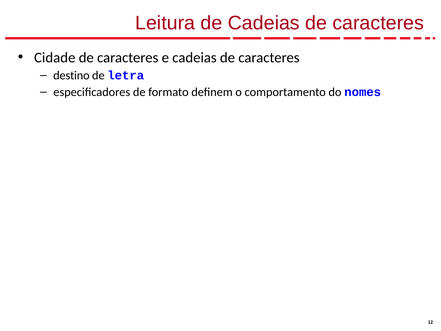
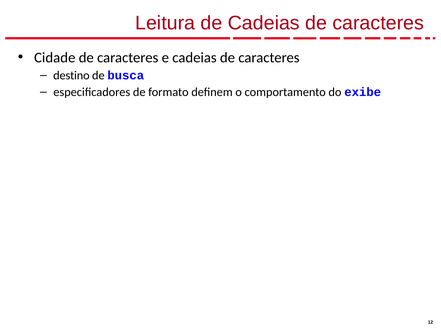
letra: letra -> busca
nomes: nomes -> exibe
